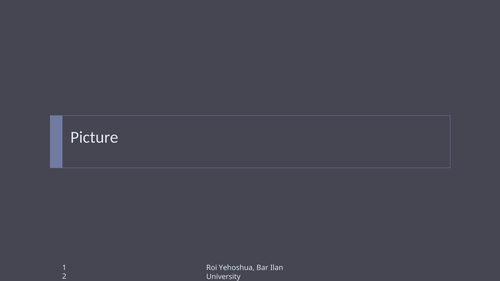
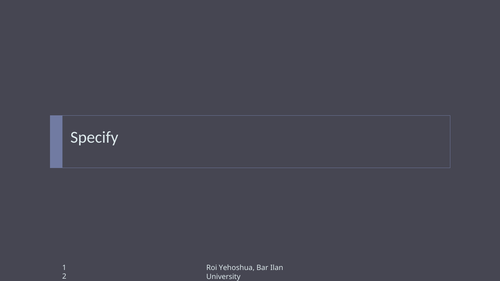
Picture: Picture -> Specify
